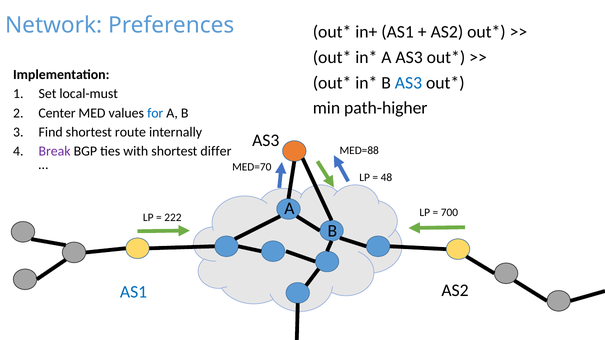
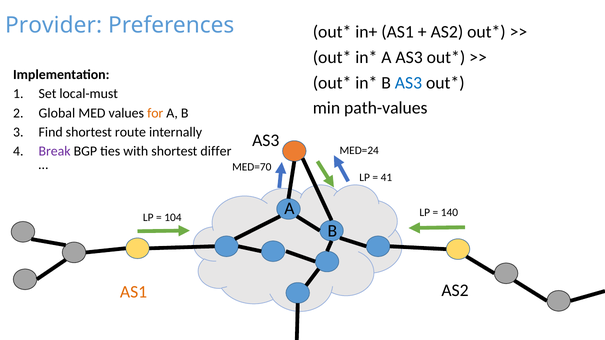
Network: Network -> Provider
path-higher: path-higher -> path-values
Center: Center -> Global
for colour: blue -> orange
MED=88: MED=88 -> MED=24
48: 48 -> 41
700: 700 -> 140
222: 222 -> 104
AS1 at (134, 292) colour: blue -> orange
